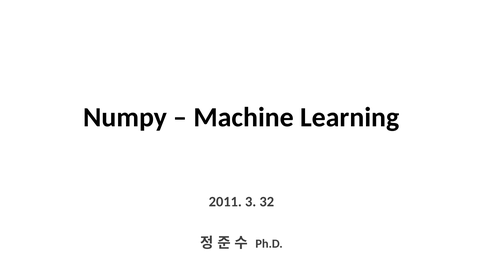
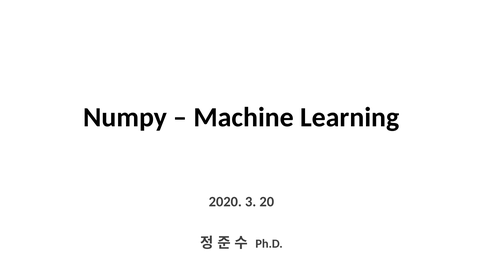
2011: 2011 -> 2020
32: 32 -> 20
